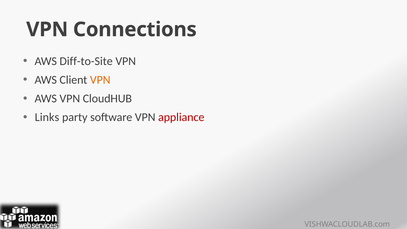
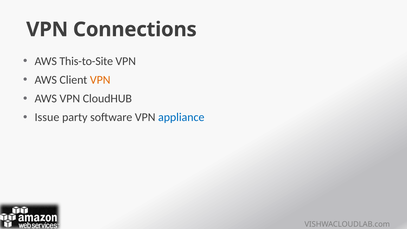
Diff-to-Site: Diff-to-Site -> This-to-Site
Links: Links -> Issue
appliance colour: red -> blue
